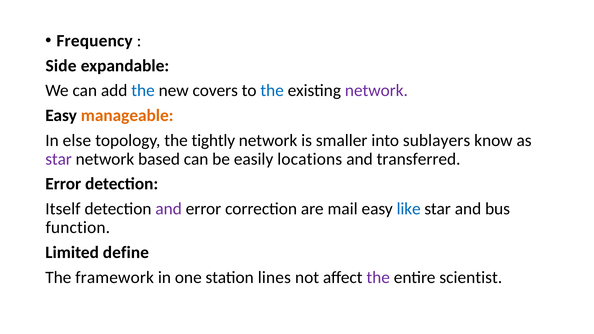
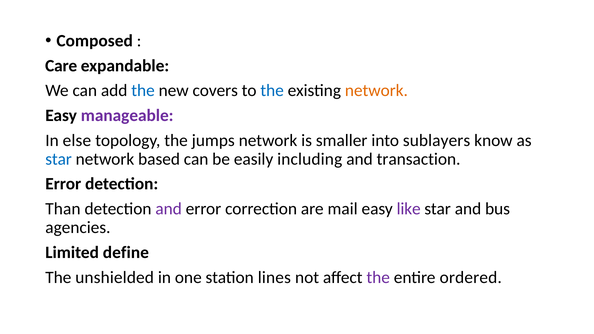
Frequency: Frequency -> Composed
Side: Side -> Care
network at (376, 91) colour: purple -> orange
manageable colour: orange -> purple
tightly: tightly -> jumps
star at (59, 159) colour: purple -> blue
locations: locations -> including
transferred: transferred -> transaction
Itself: Itself -> Than
like colour: blue -> purple
function: function -> agencies
framework: framework -> unshielded
scientist: scientist -> ordered
